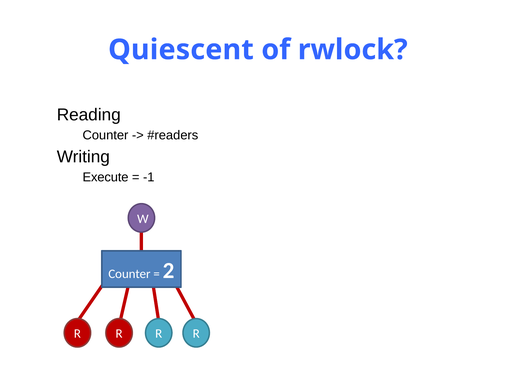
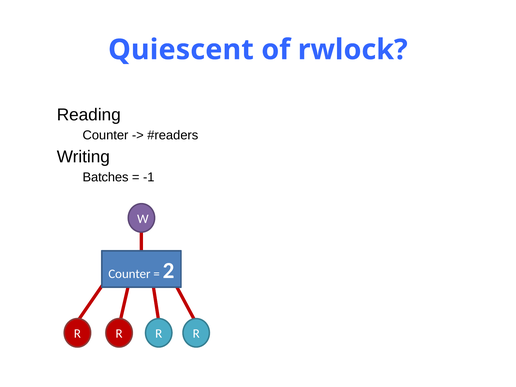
Execute: Execute -> Batches
